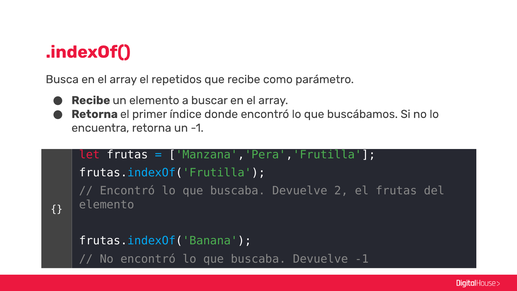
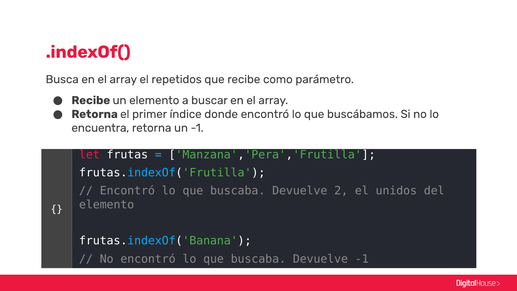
el frutas: frutas -> unidos
